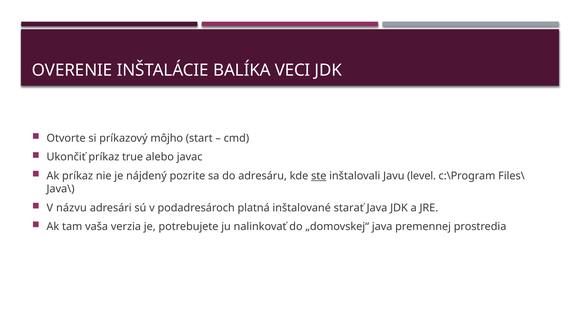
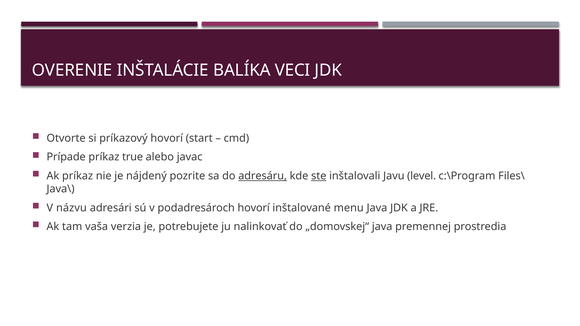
príkazový môjho: môjho -> hovorí
Ukončiť: Ukončiť -> Prípade
adresáru underline: none -> present
podadresároch platná: platná -> hovorí
starať: starať -> menu
